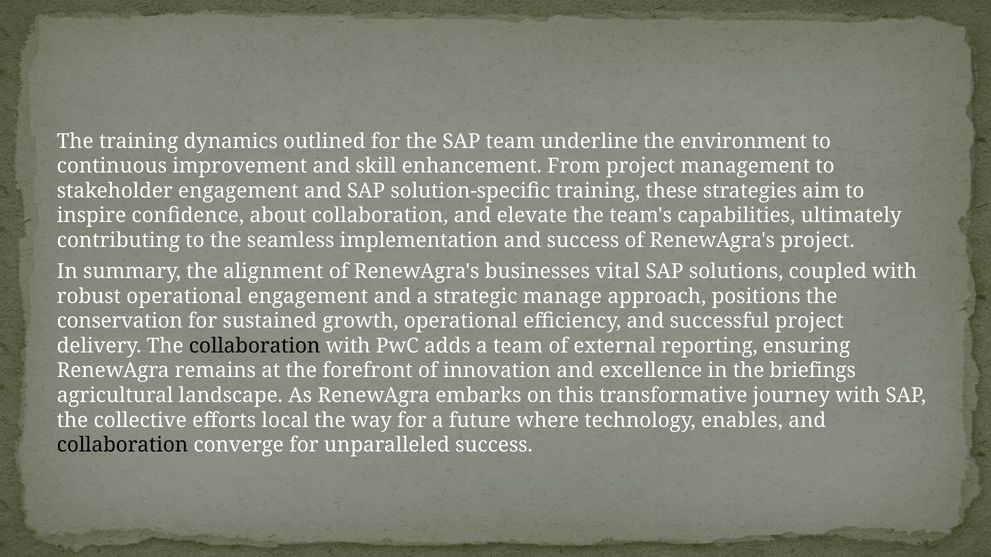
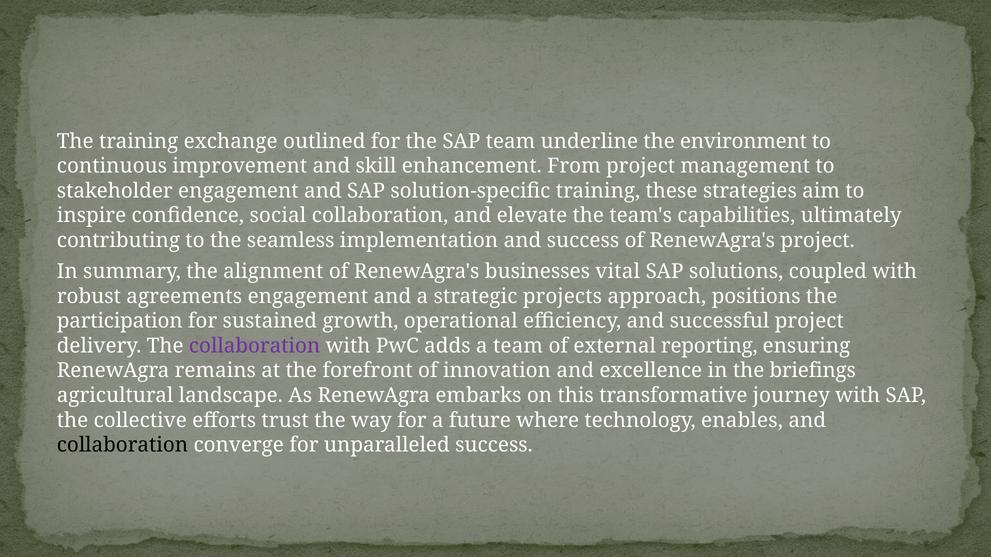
dynamics: dynamics -> exchange
about: about -> social
robust operational: operational -> agreements
manage: manage -> projects
conservation: conservation -> participation
collaboration at (255, 346) colour: black -> purple
local: local -> trust
